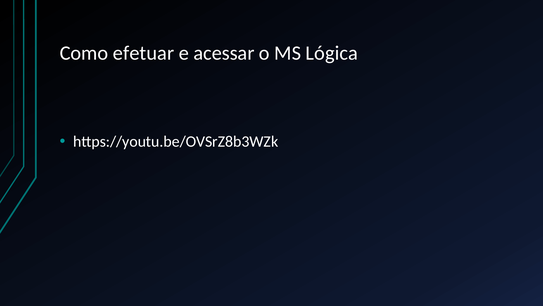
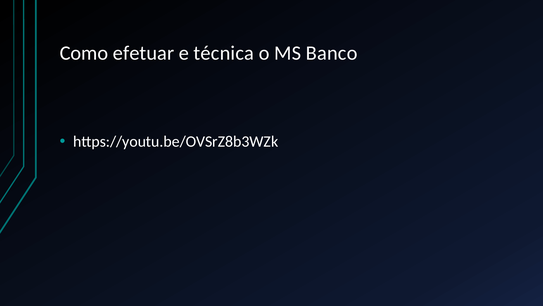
acessar: acessar -> técnica
Lógica: Lógica -> Banco
